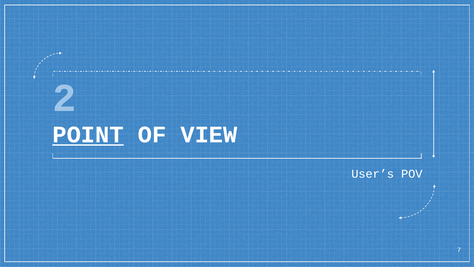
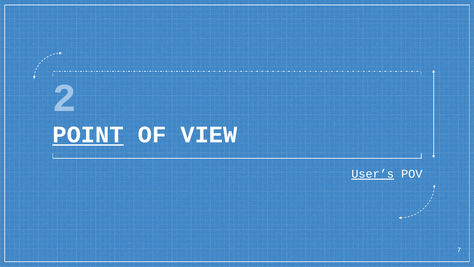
User’s underline: none -> present
